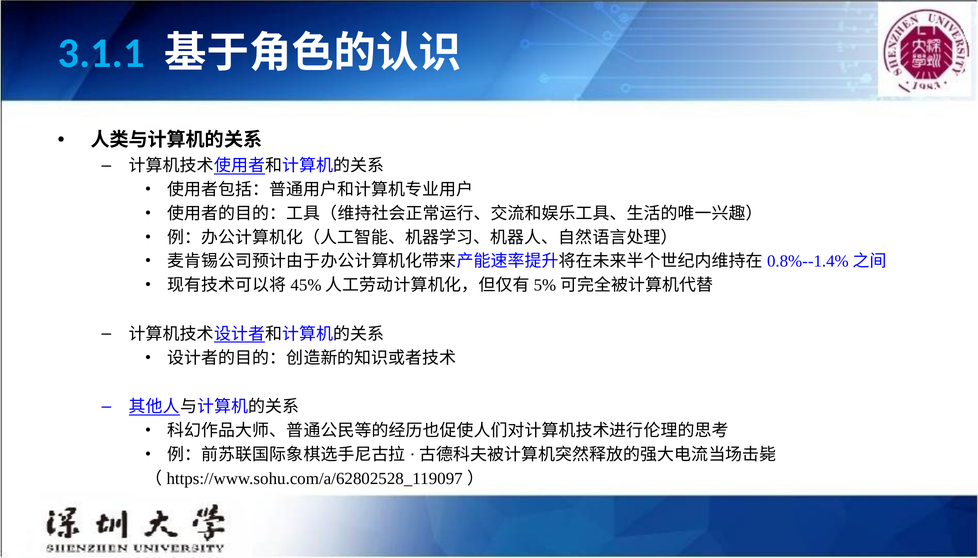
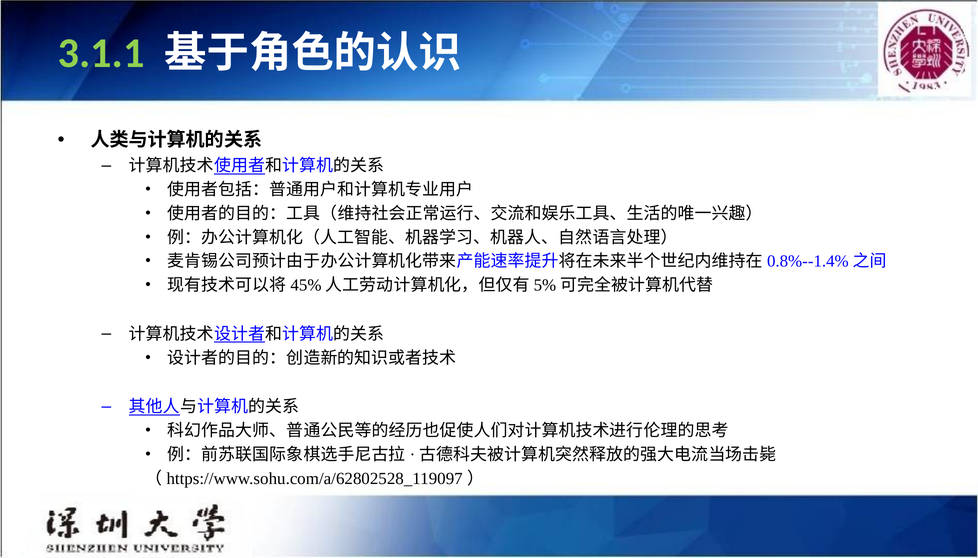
3.1.1 colour: light blue -> light green
